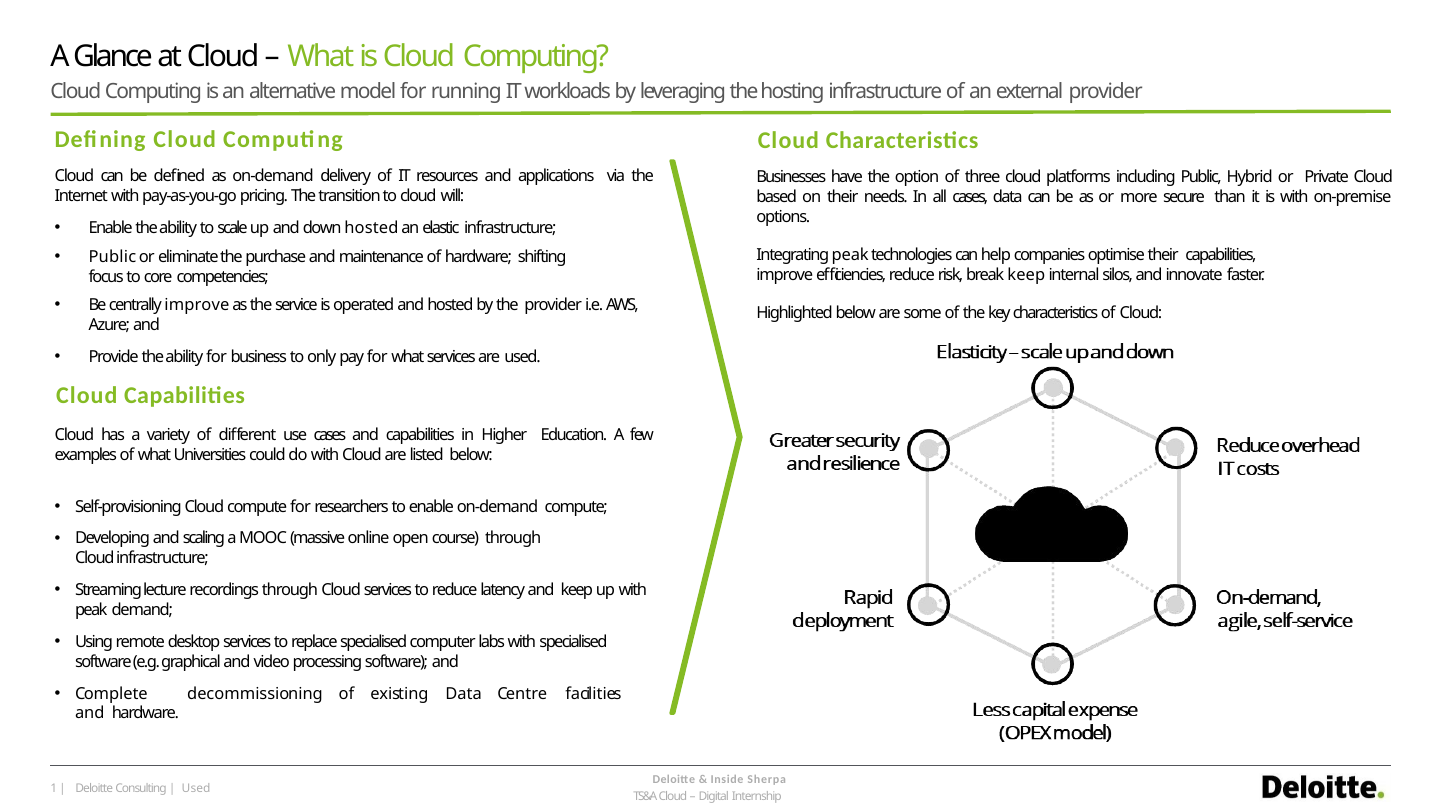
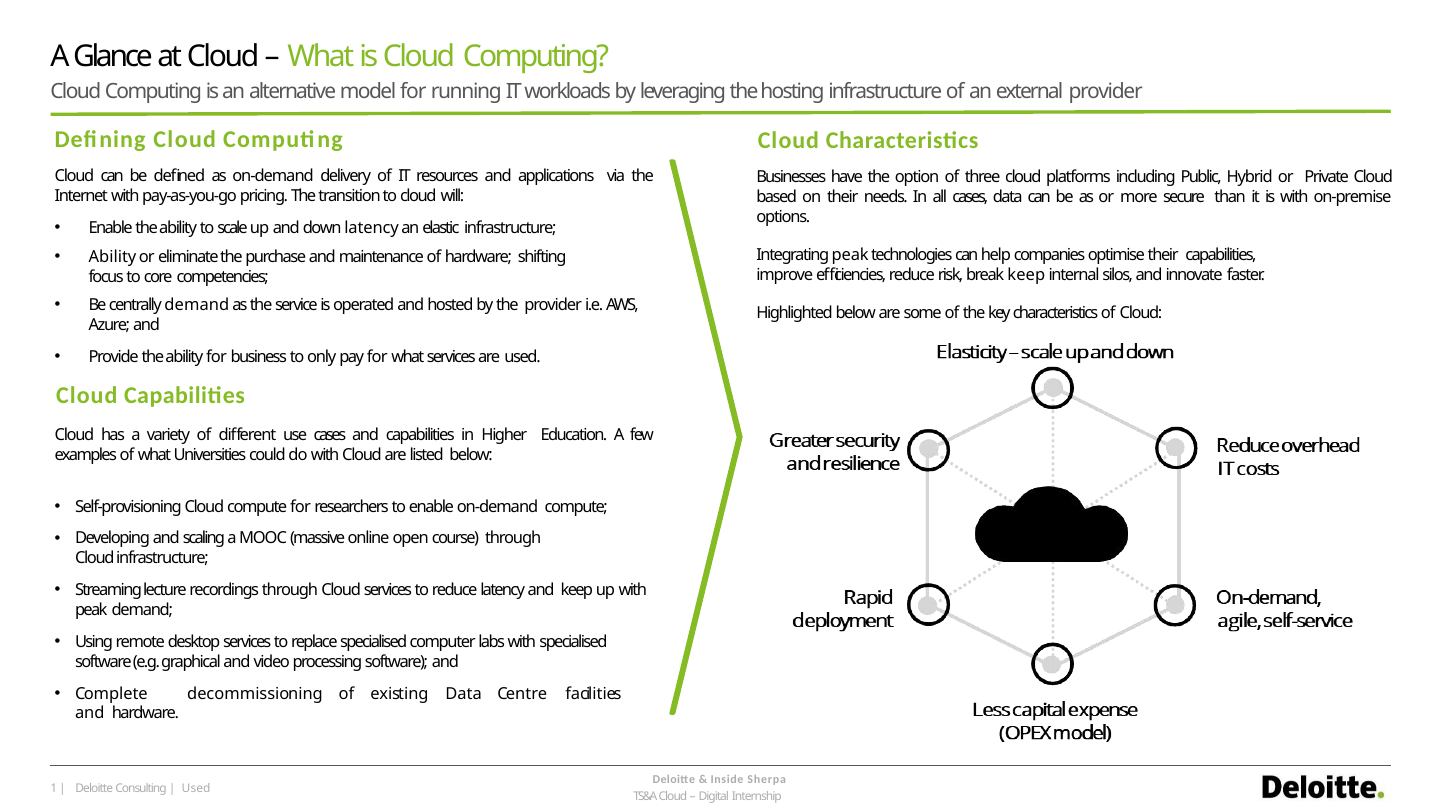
down hosted: hosted -> latency
Public at (112, 257): Public -> Ability
centrally improve: improve -> demand
